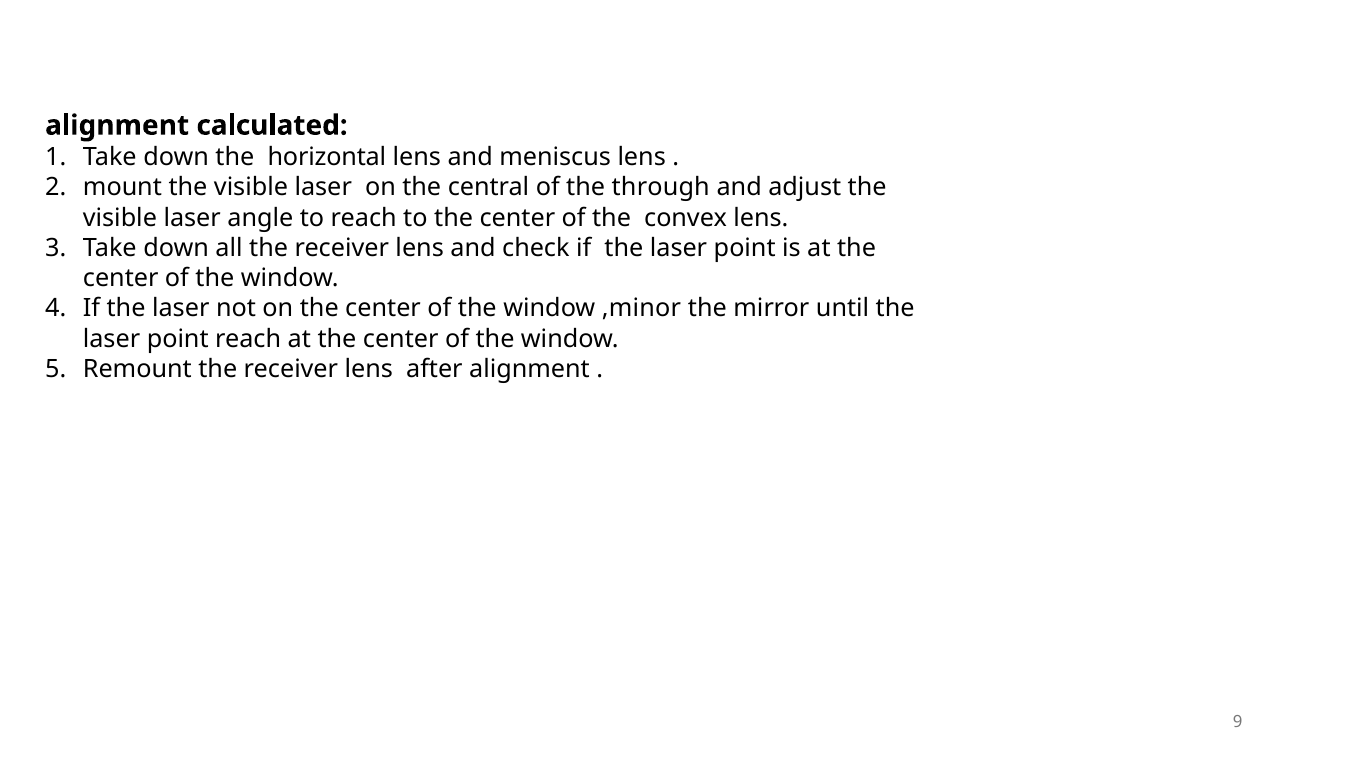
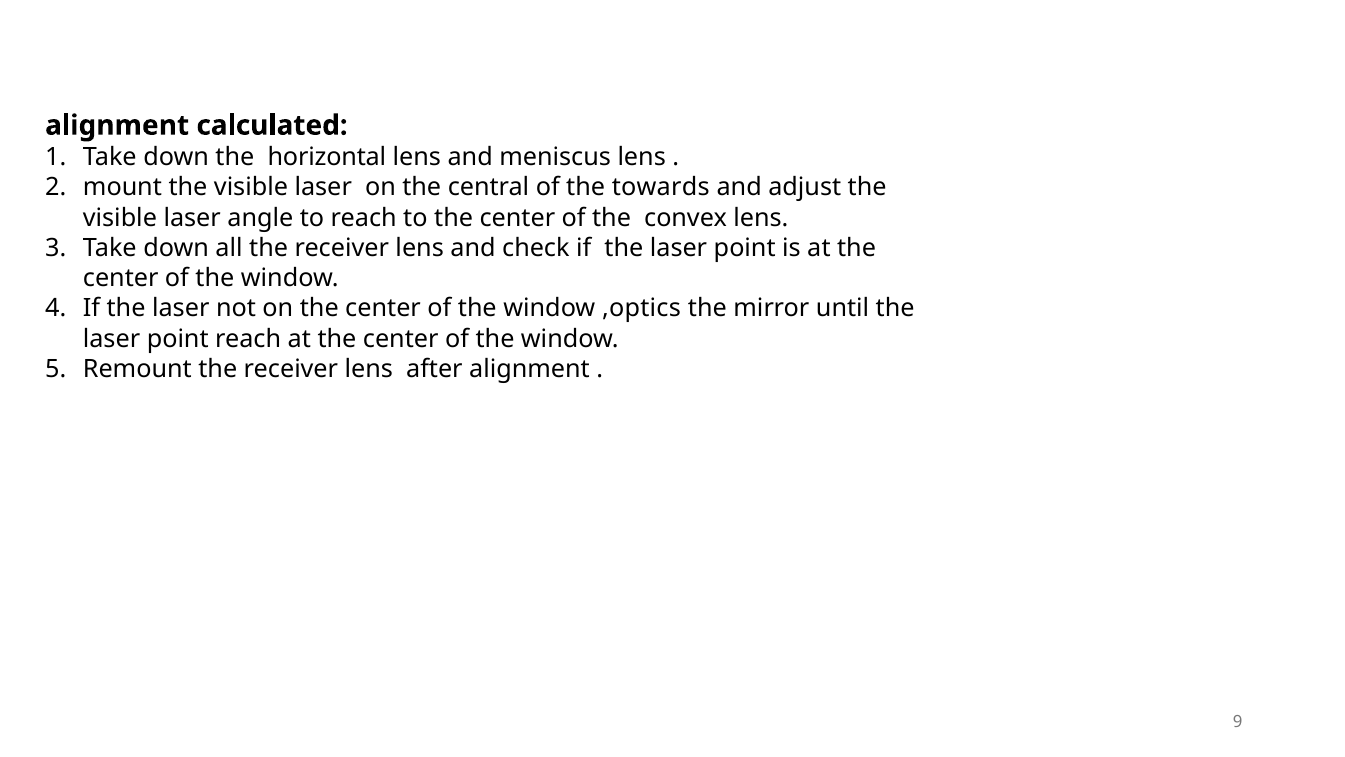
through: through -> towards
,minor: ,minor -> ,optics
